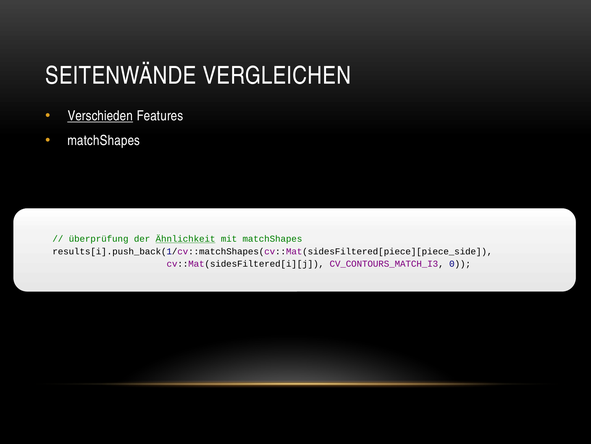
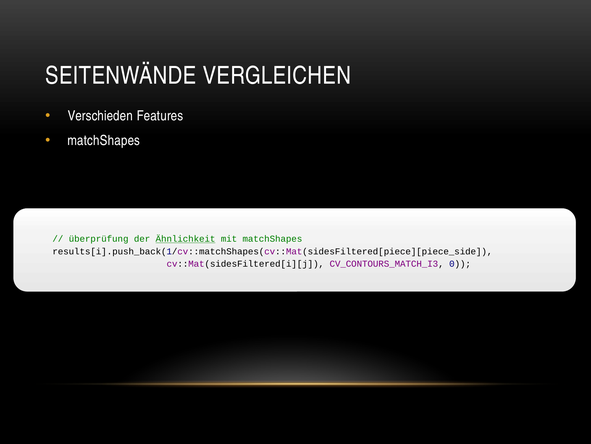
Verschieden underline: present -> none
